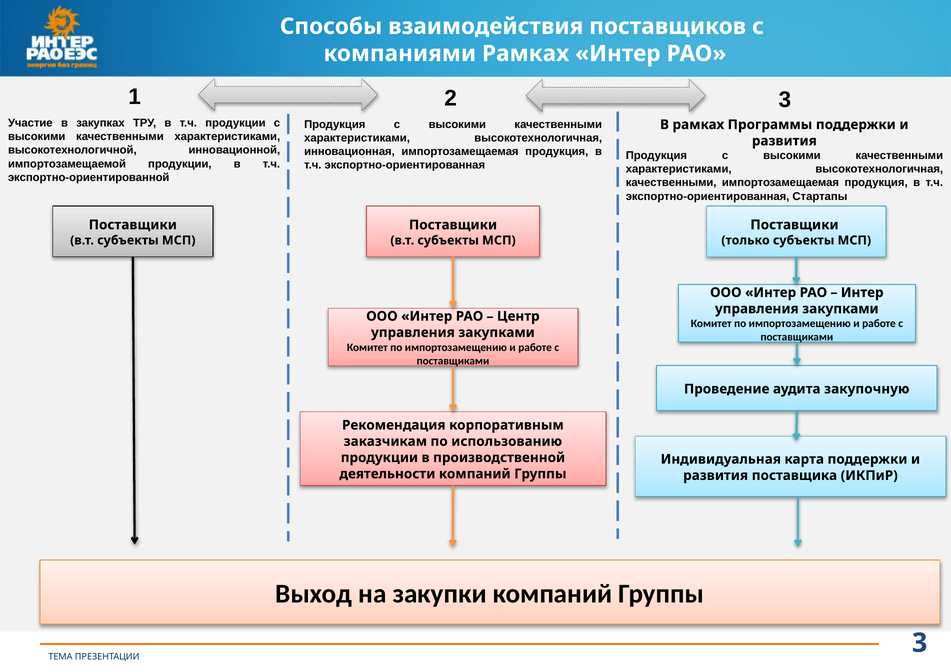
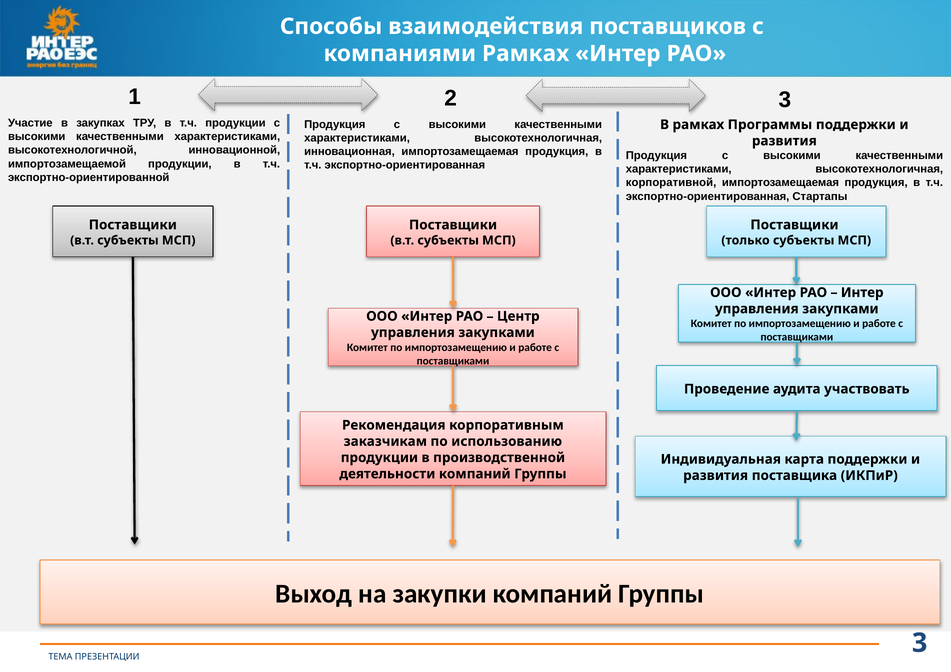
качественными at (671, 183): качественными -> корпоративной
закупочную: закупочную -> участвовать
